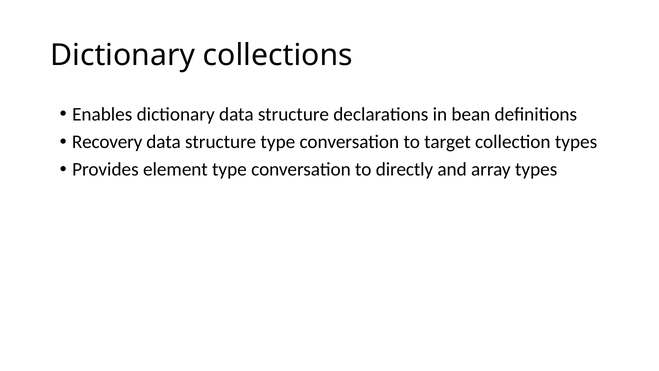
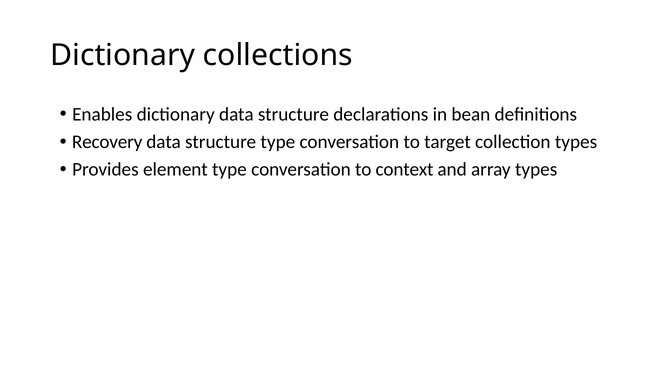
directly: directly -> context
